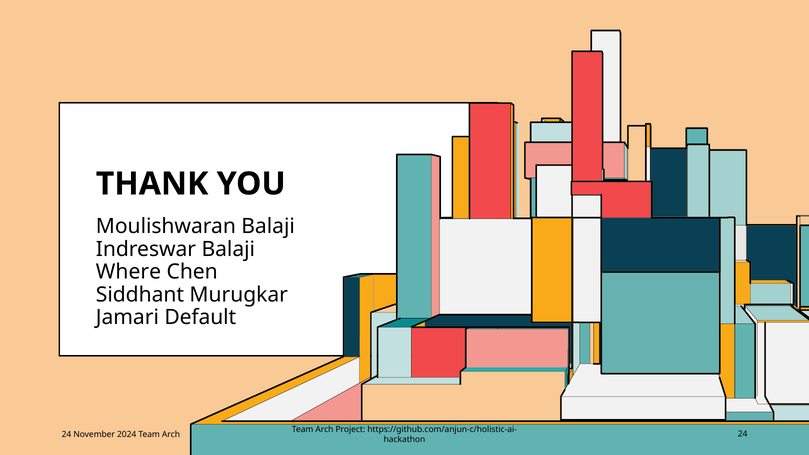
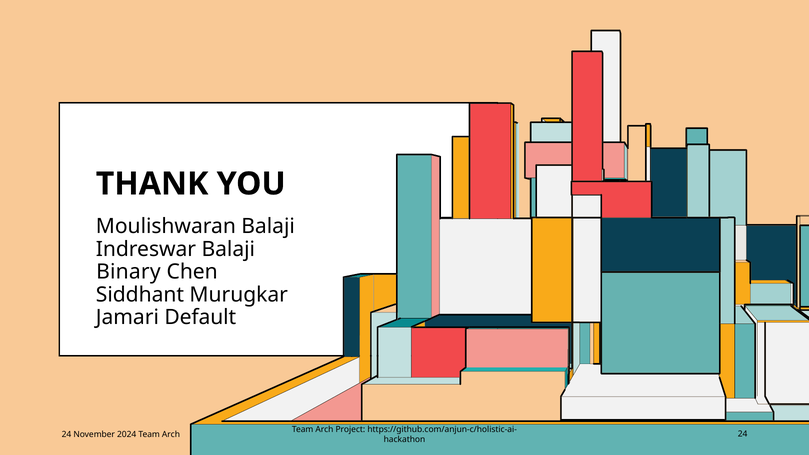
Where: Where -> Binary
